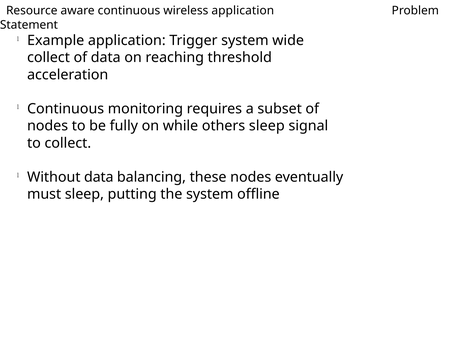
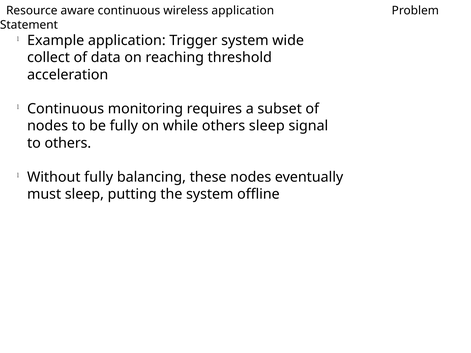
to collect: collect -> others
Without data: data -> fully
